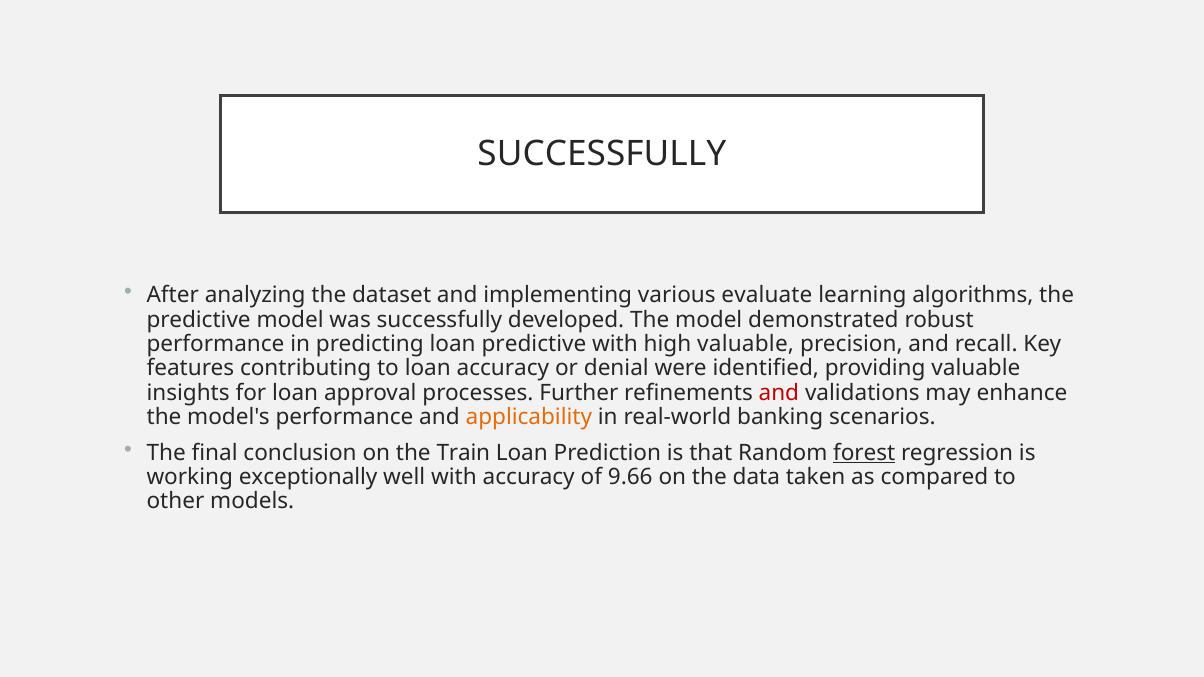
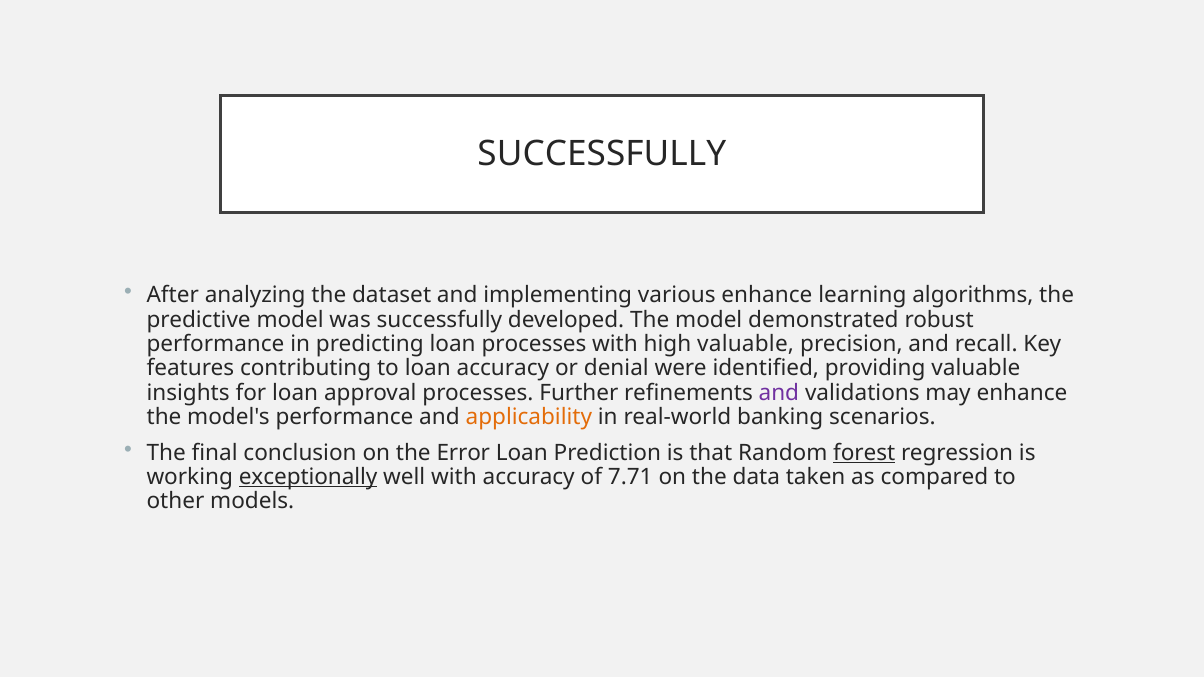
various evaluate: evaluate -> enhance
loan predictive: predictive -> processes
and at (779, 393) colour: red -> purple
Train: Train -> Error
exceptionally underline: none -> present
9.66: 9.66 -> 7.71
